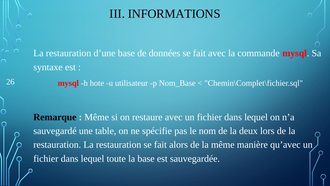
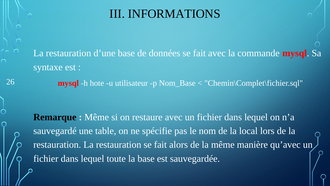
deux: deux -> local
